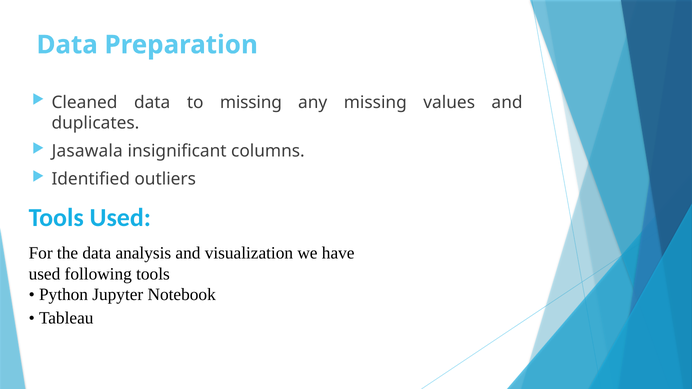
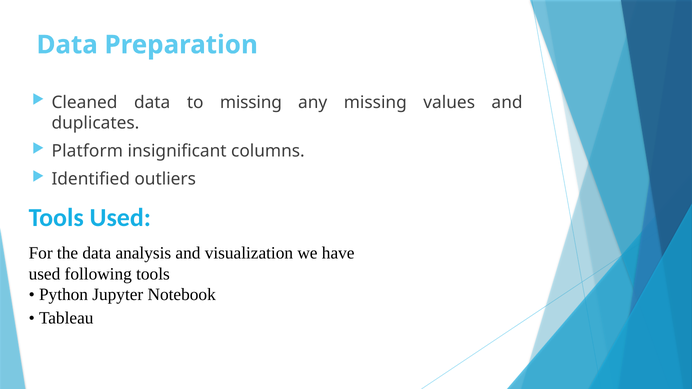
Jasawala: Jasawala -> Platform
